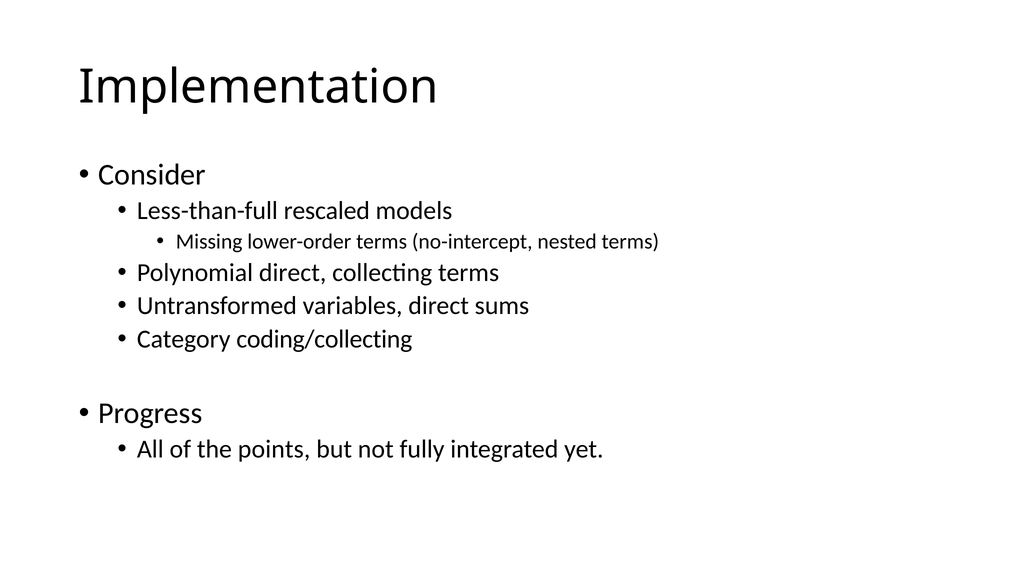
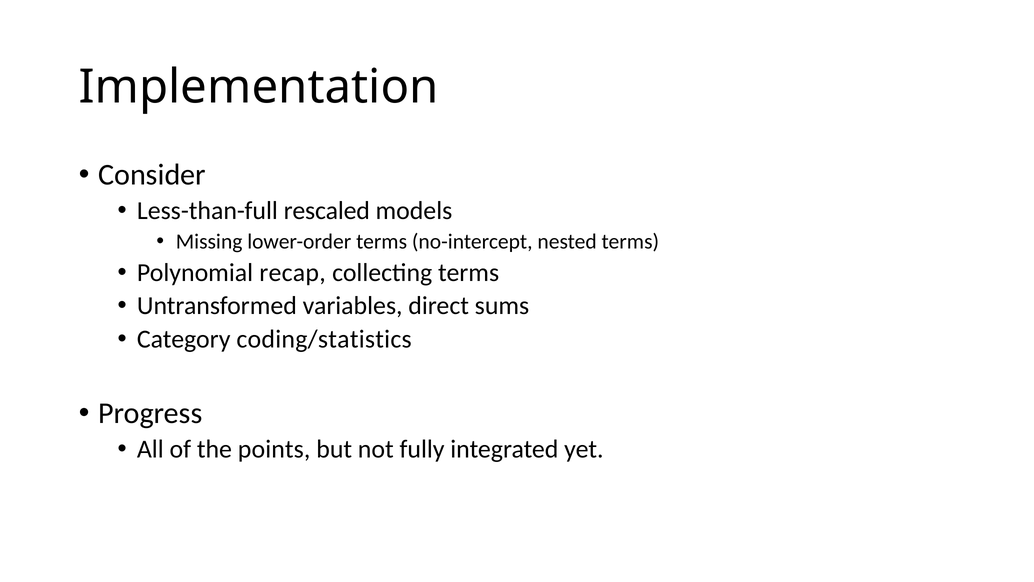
Polynomial direct: direct -> recap
coding/collecting: coding/collecting -> coding/statistics
